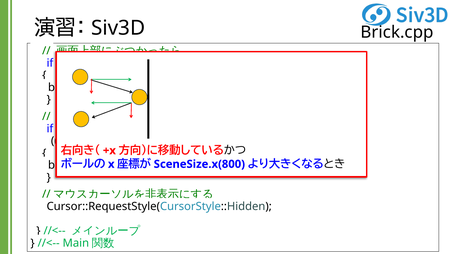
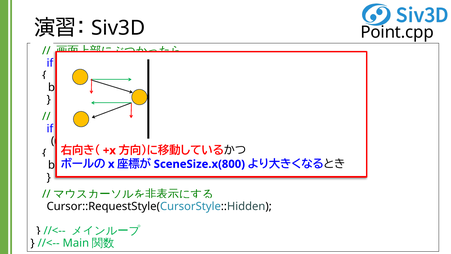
Brick.cpp: Brick.cpp -> Point.cpp
